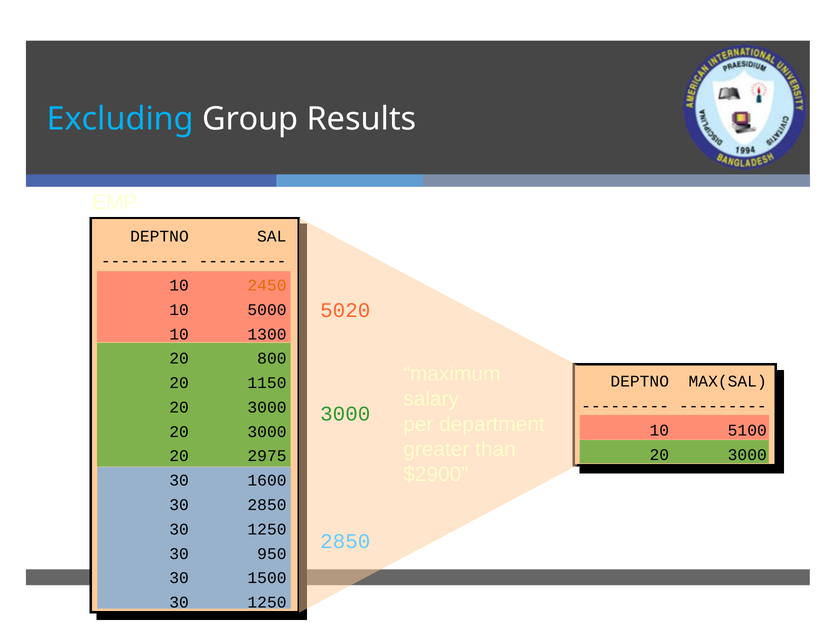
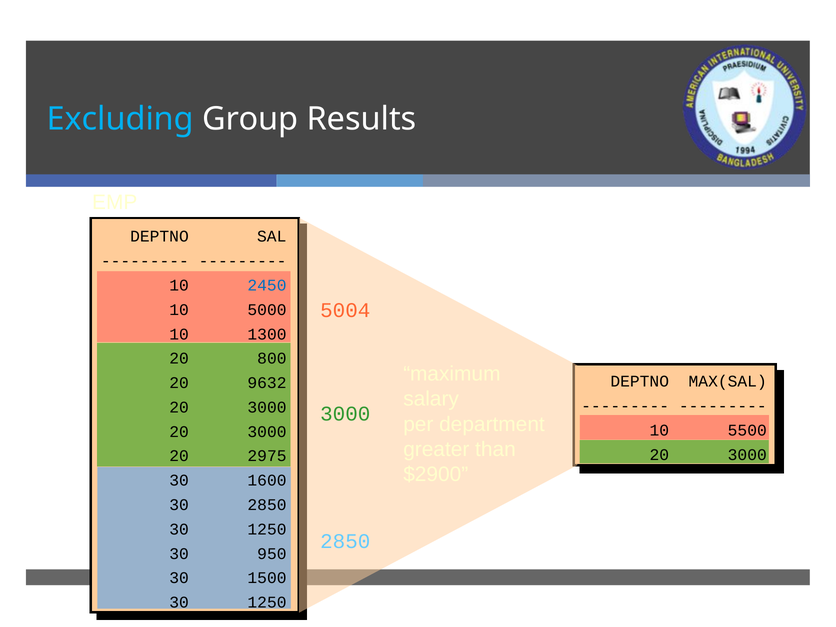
2450 colour: orange -> blue
5020: 5020 -> 5004
1150: 1150 -> 9632
5100: 5100 -> 5500
